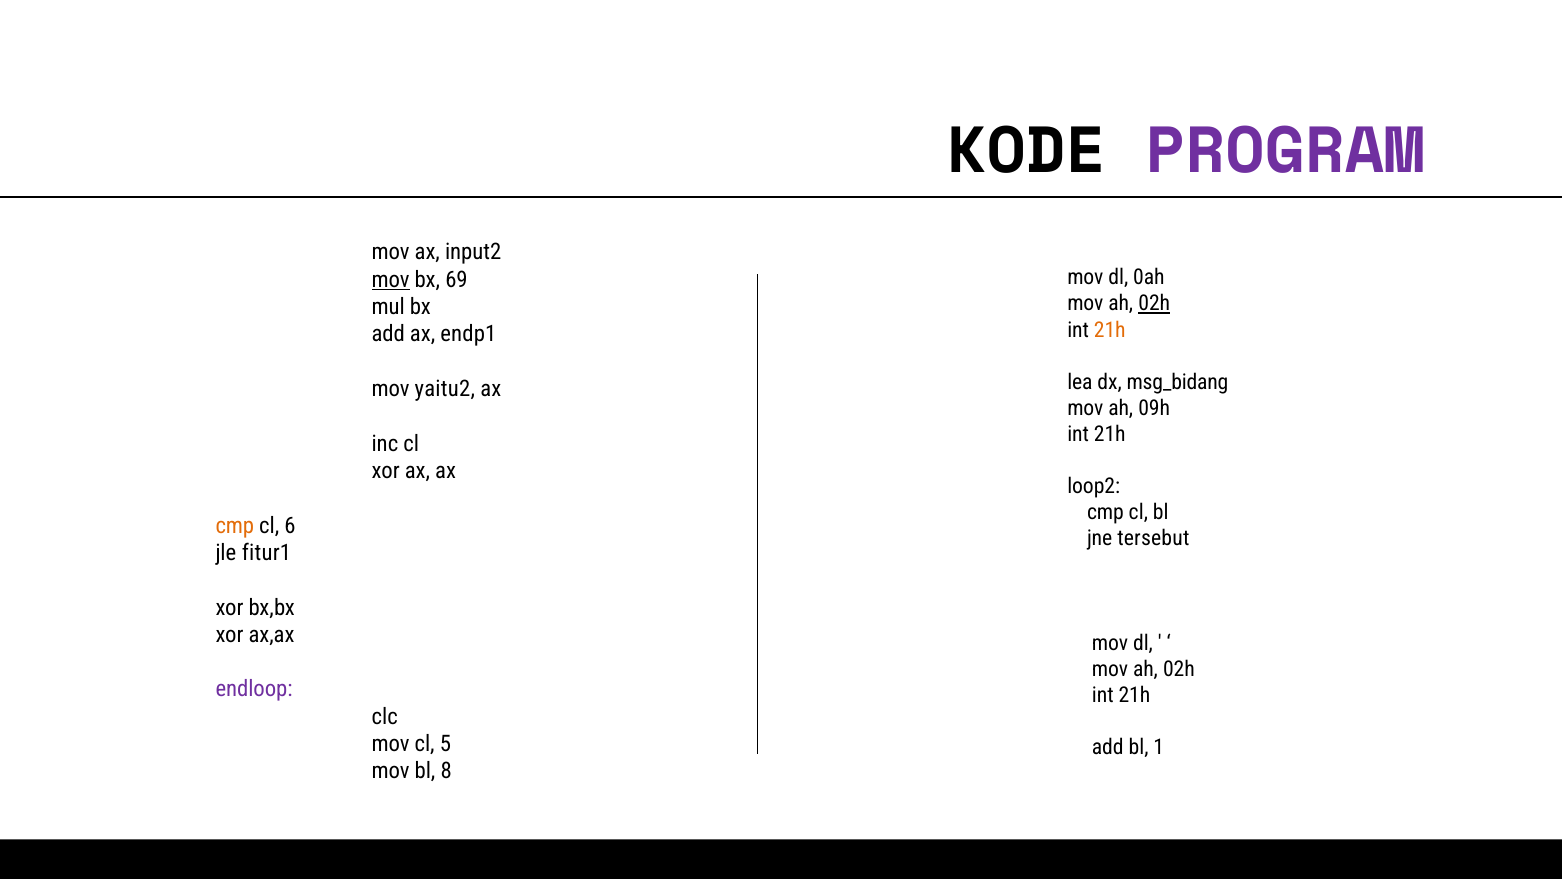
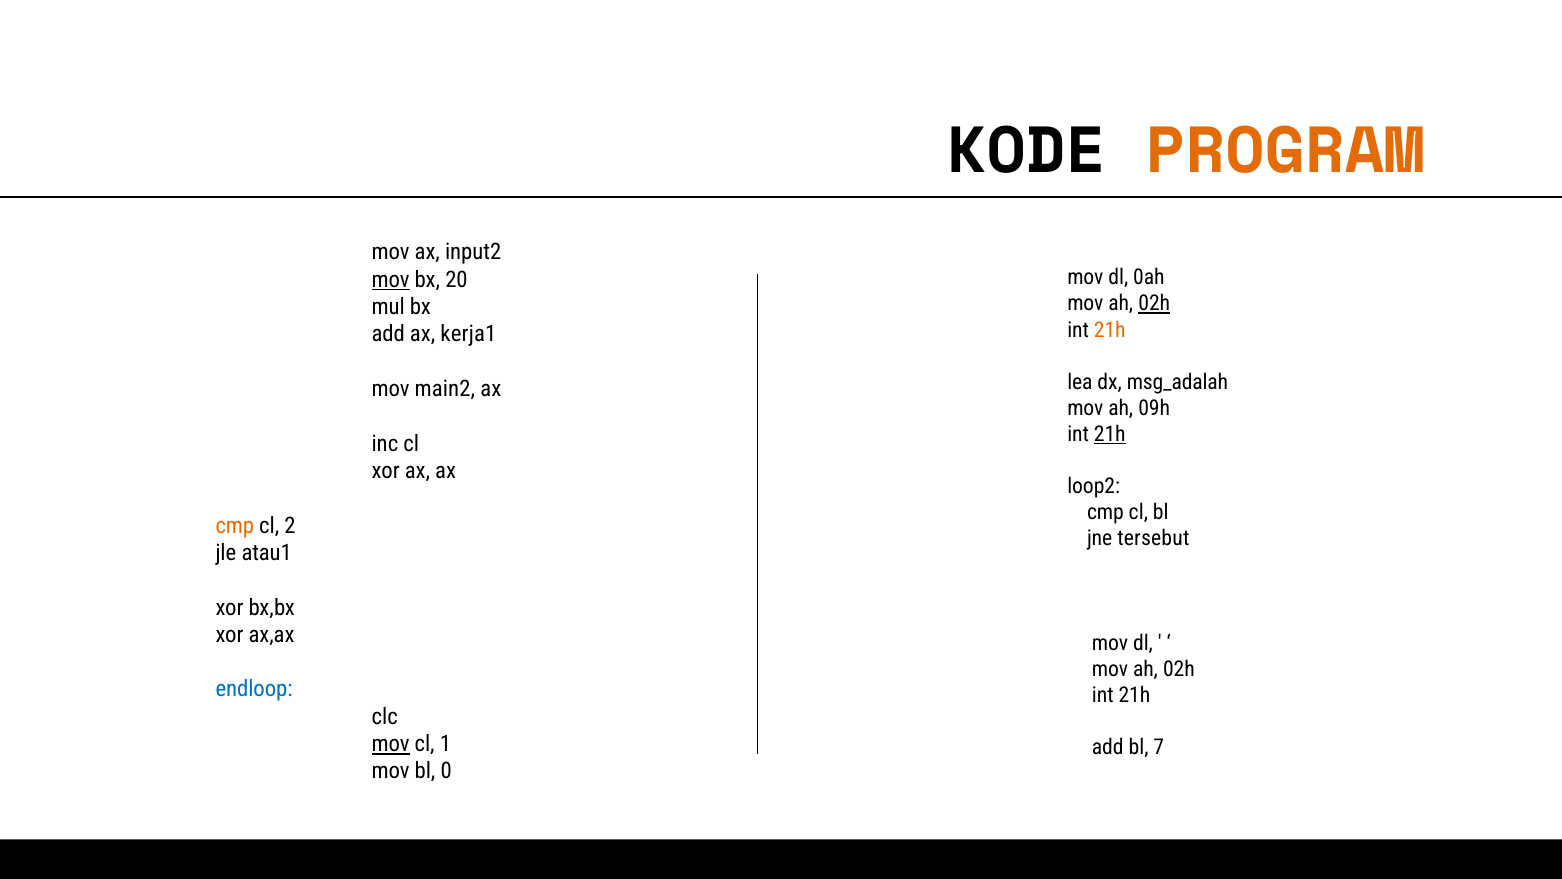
PROGRAM colour: purple -> orange
69: 69 -> 20
endp1: endp1 -> kerja1
msg_bidang: msg_bidang -> msg_adalah
yaitu2: yaitu2 -> main2
21h at (1110, 434) underline: none -> present
6: 6 -> 2
fitur1: fitur1 -> atau1
endloop colour: purple -> blue
mov at (391, 744) underline: none -> present
5: 5 -> 1
1: 1 -> 7
8: 8 -> 0
